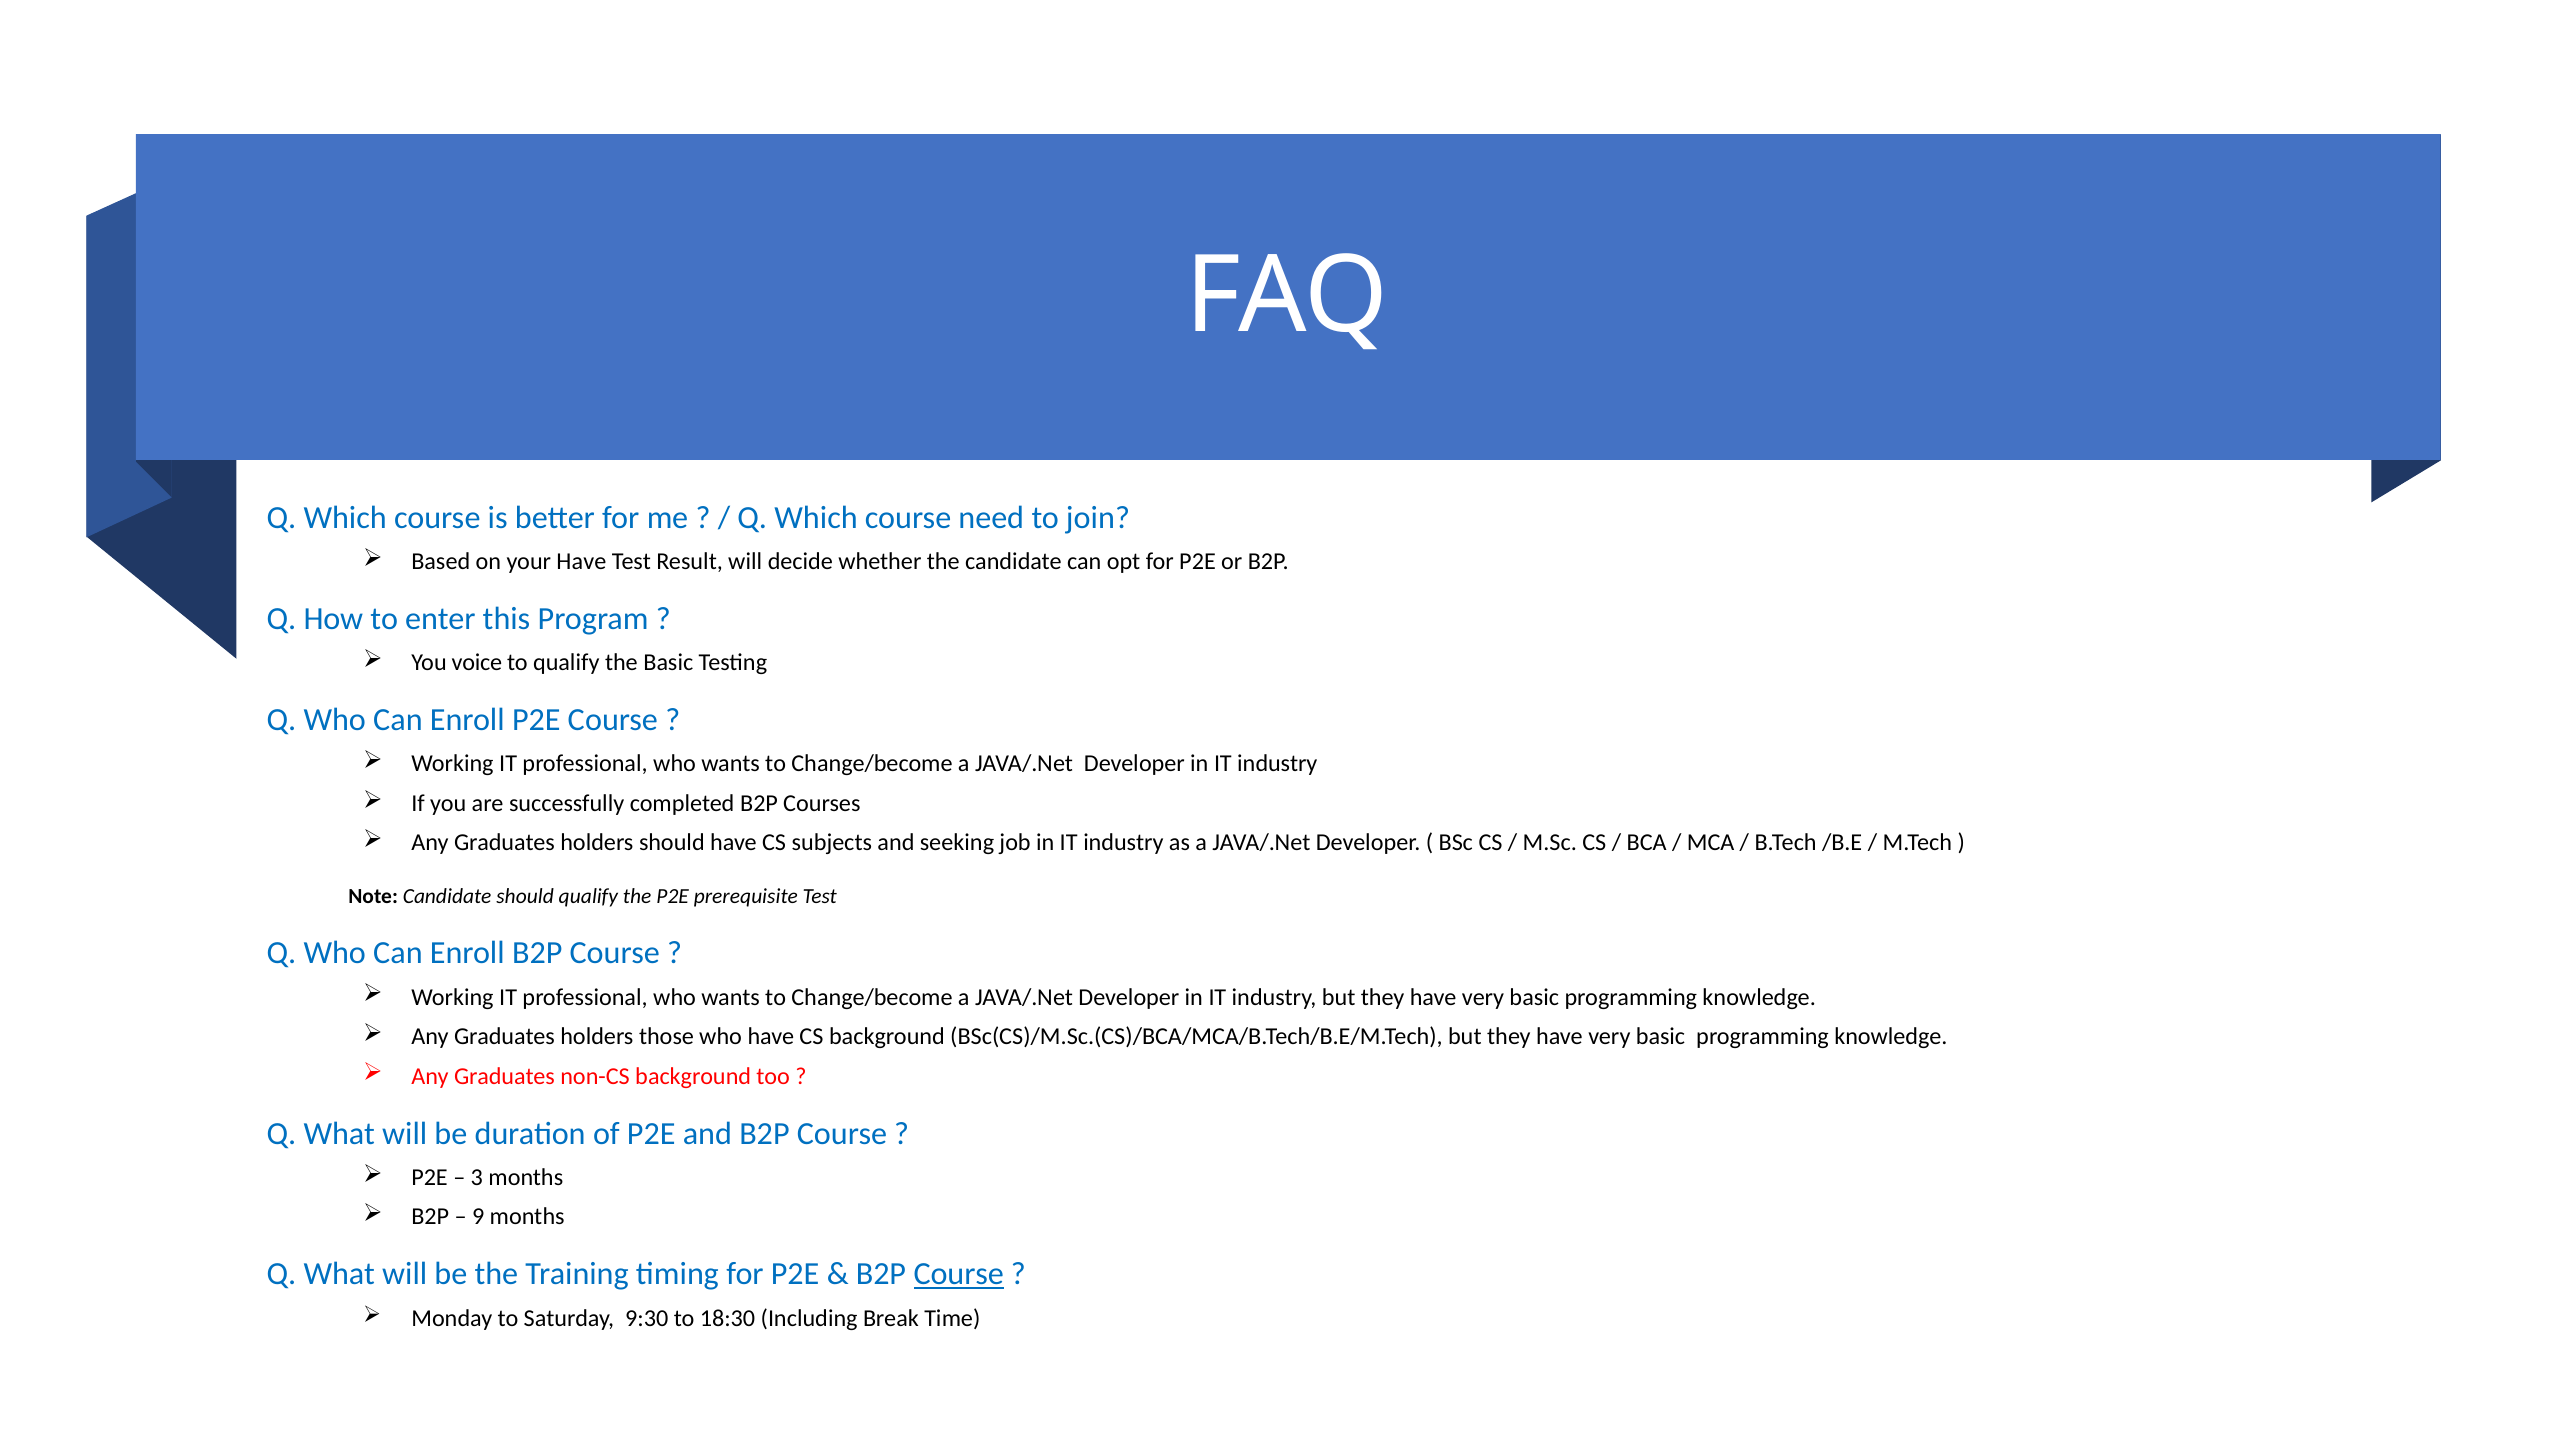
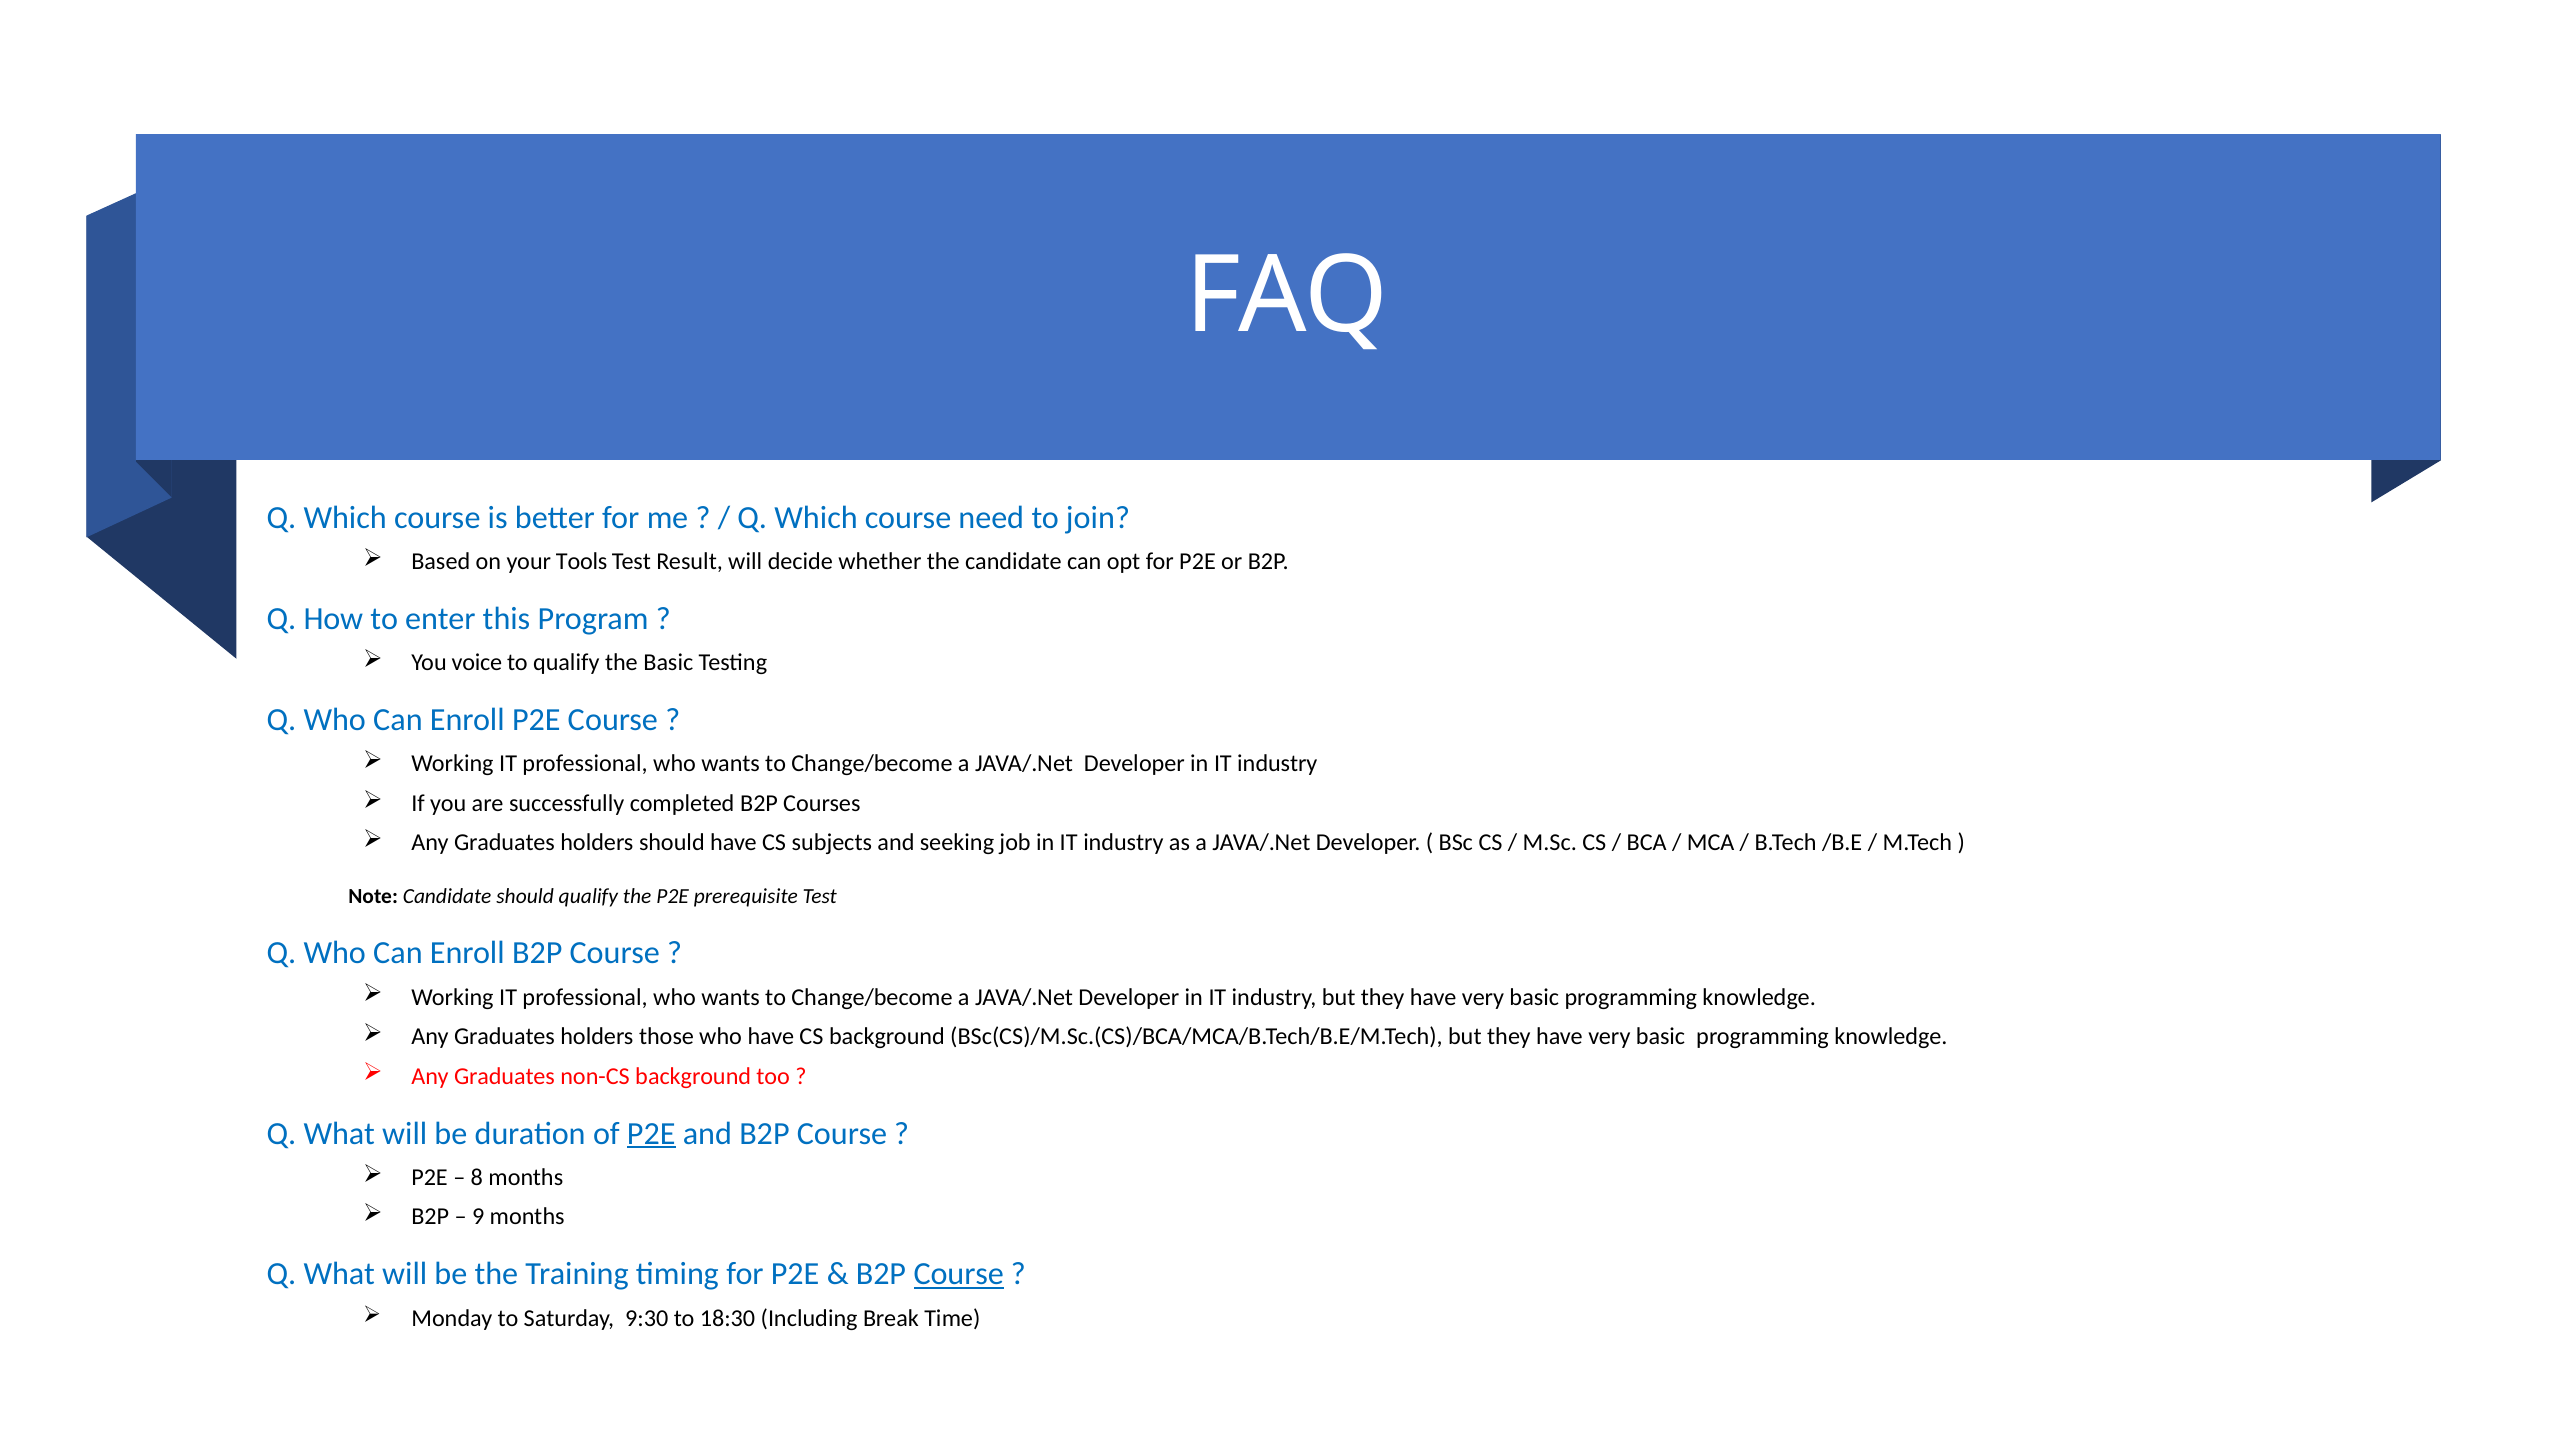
your Have: Have -> Tools
P2E at (651, 1134) underline: none -> present
3: 3 -> 8
